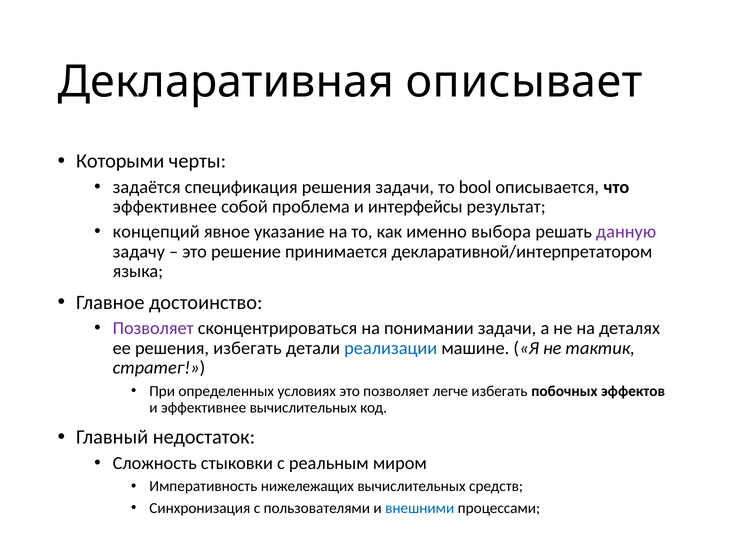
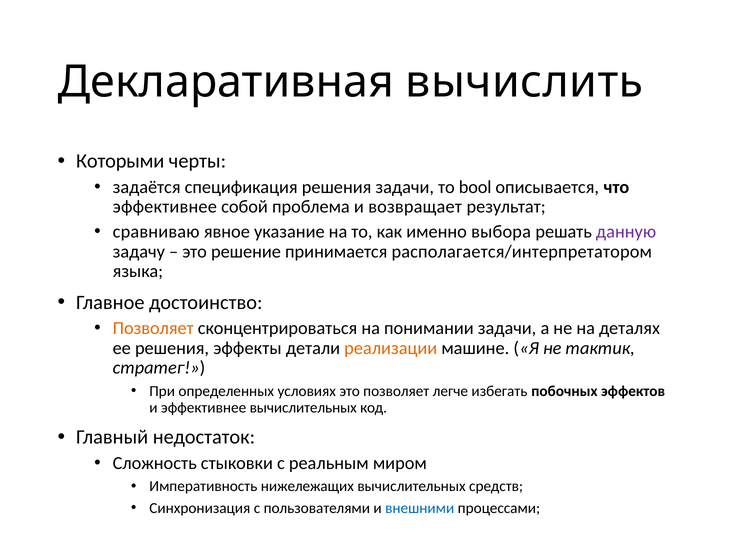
описывает: описывает -> вычислить
интерфейсы: интерфейсы -> возвращает
концепций: концепций -> сравниваю
декларативной/интерпретатором: декларативной/интерпретатором -> располагается/интерпретатором
Позволяет at (153, 328) colour: purple -> orange
решения избегать: избегать -> эффекты
реализации colour: blue -> orange
